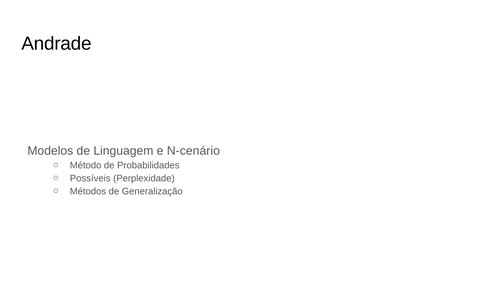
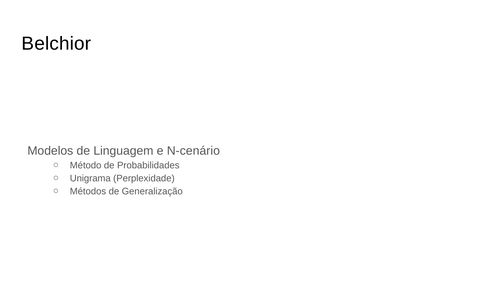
Andrade: Andrade -> Belchior
Possíveis: Possíveis -> Unigrama
